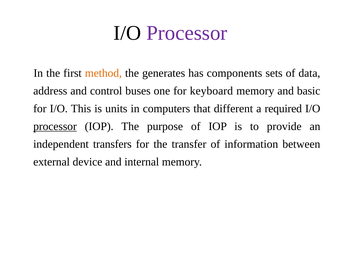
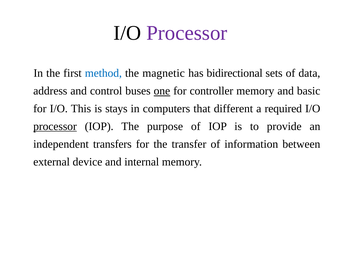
method colour: orange -> blue
generates: generates -> magnetic
components: components -> bidirectional
one underline: none -> present
keyboard: keyboard -> controller
units: units -> stays
